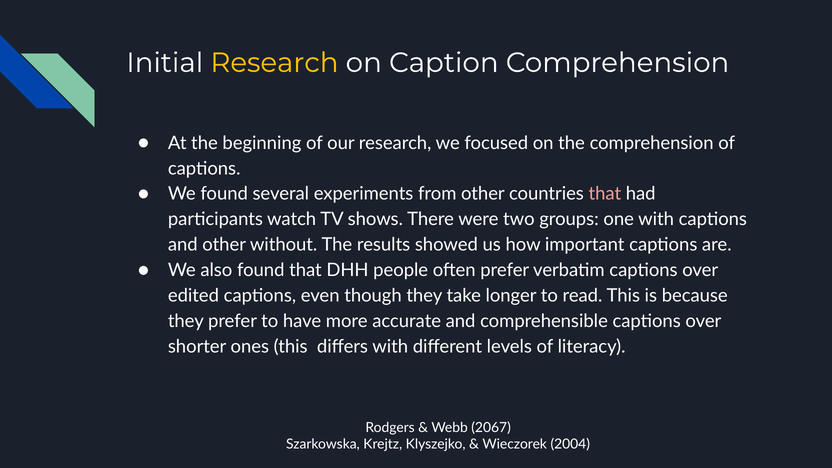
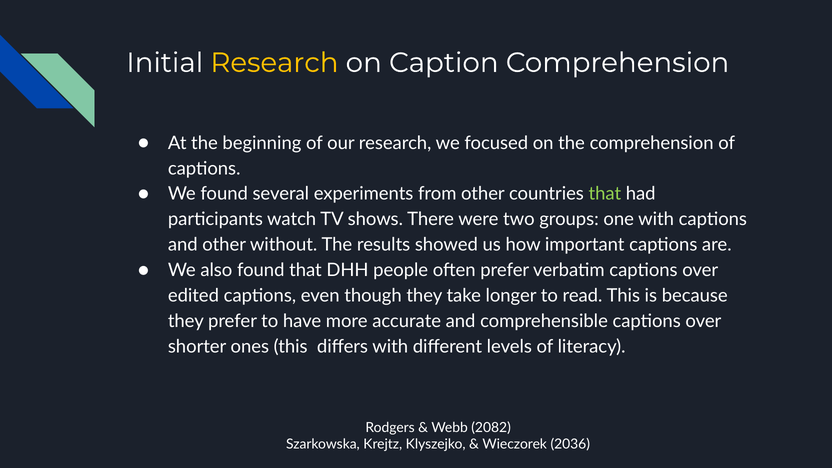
that at (605, 194) colour: pink -> light green
2067: 2067 -> 2082
2004: 2004 -> 2036
